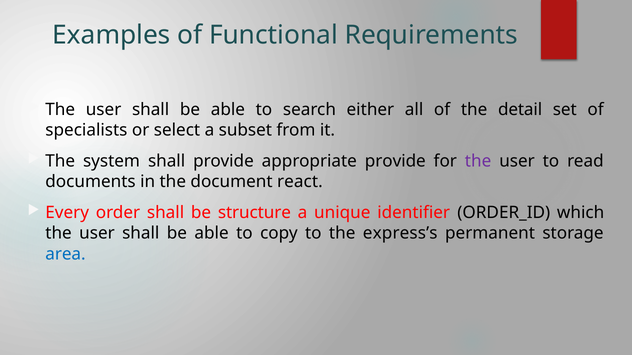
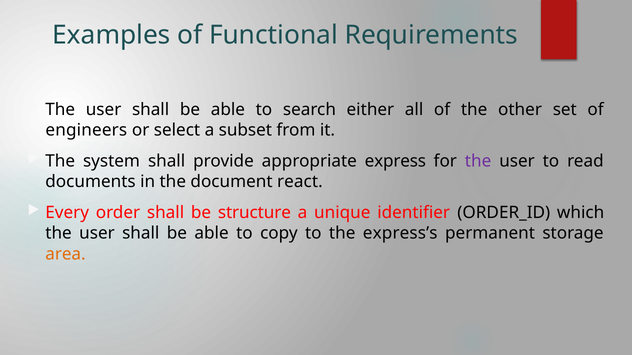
detail: detail -> other
specialists: specialists -> engineers
appropriate provide: provide -> express
area colour: blue -> orange
